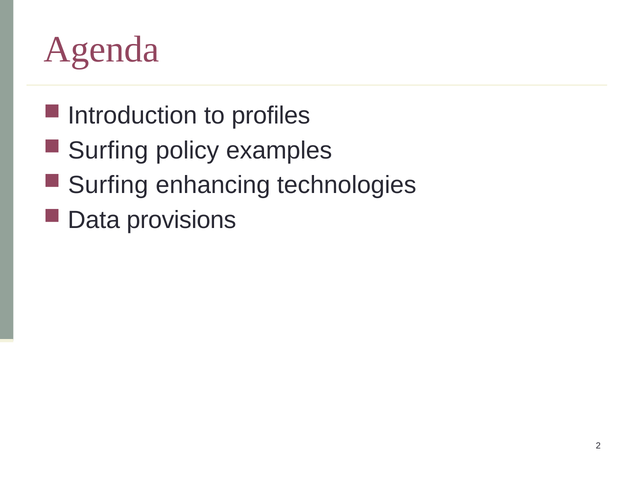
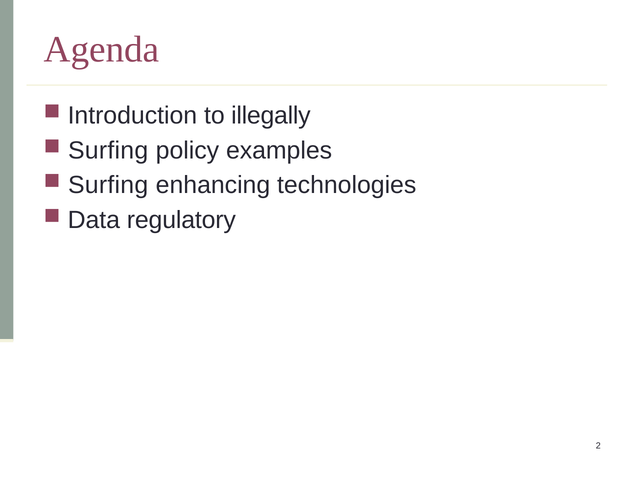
profiles: profiles -> illegally
provisions: provisions -> regulatory
